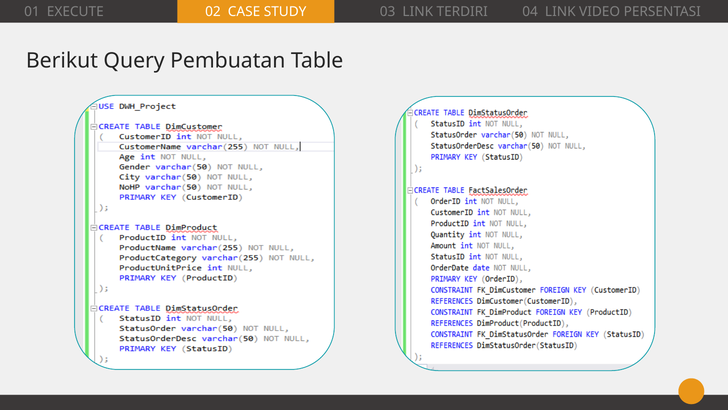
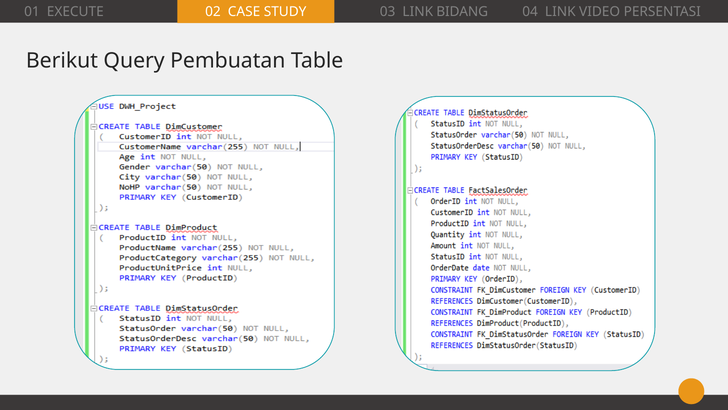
TERDIRI: TERDIRI -> BIDANG
